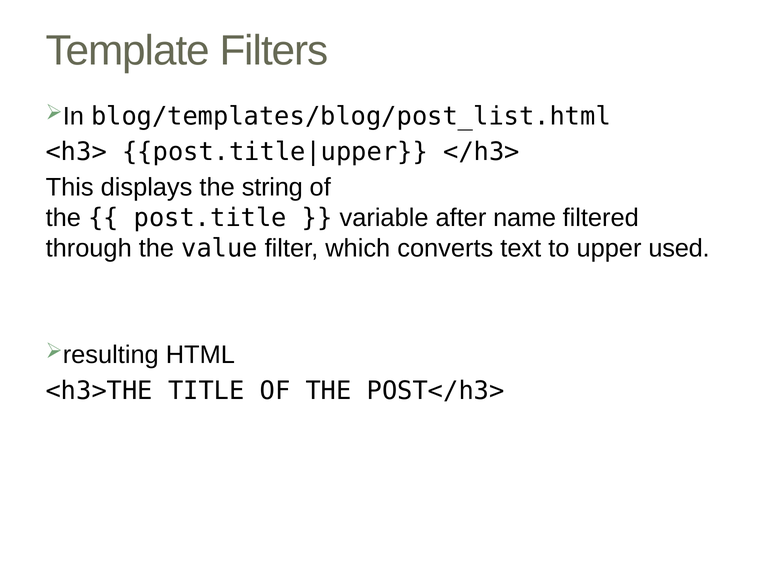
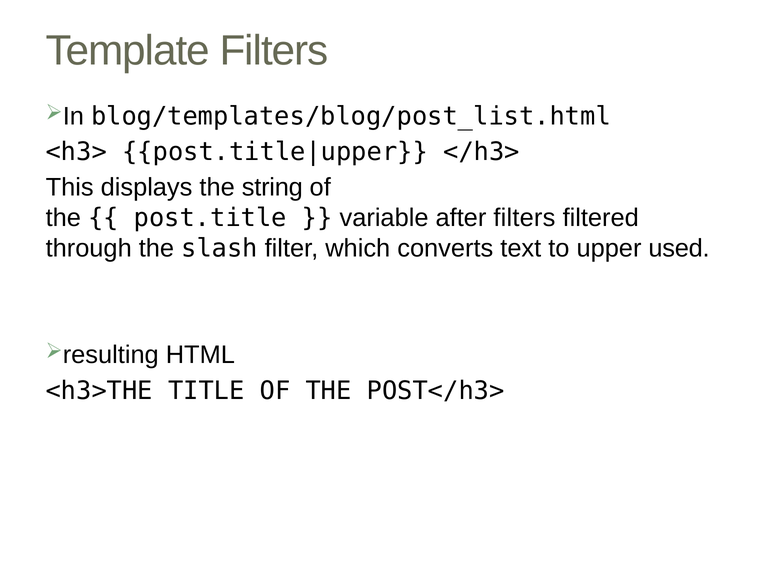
after name: name -> filters
value: value -> slash
